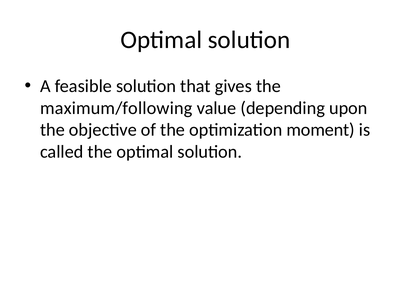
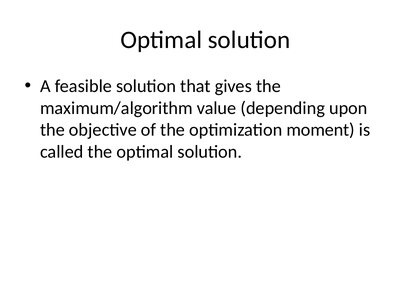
maximum/following: maximum/following -> maximum/algorithm
